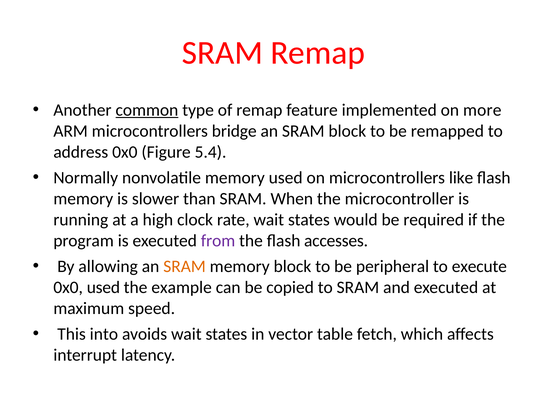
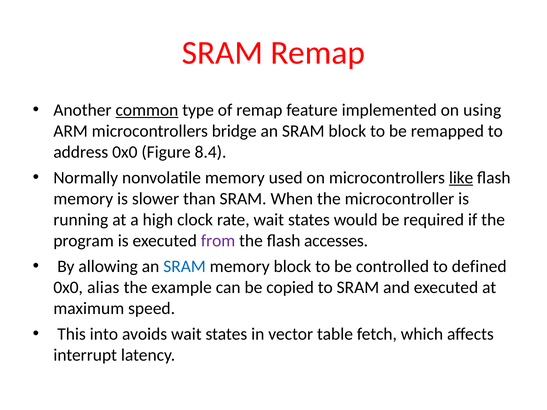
more: more -> using
5.4: 5.4 -> 8.4
like underline: none -> present
SRAM at (185, 267) colour: orange -> blue
peripheral: peripheral -> controlled
execute: execute -> defined
0x0 used: used -> alias
